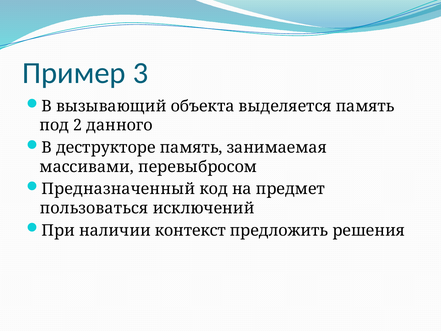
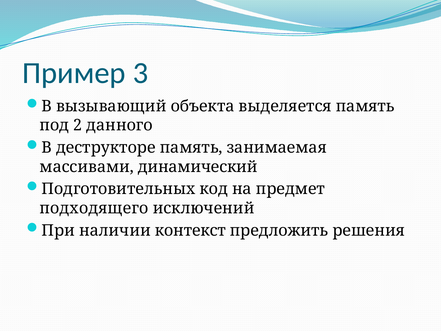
перевыбросом: перевыбросом -> динамический
Предназначенный: Предназначенный -> Подготовительных
пользоваться: пользоваться -> подходящего
